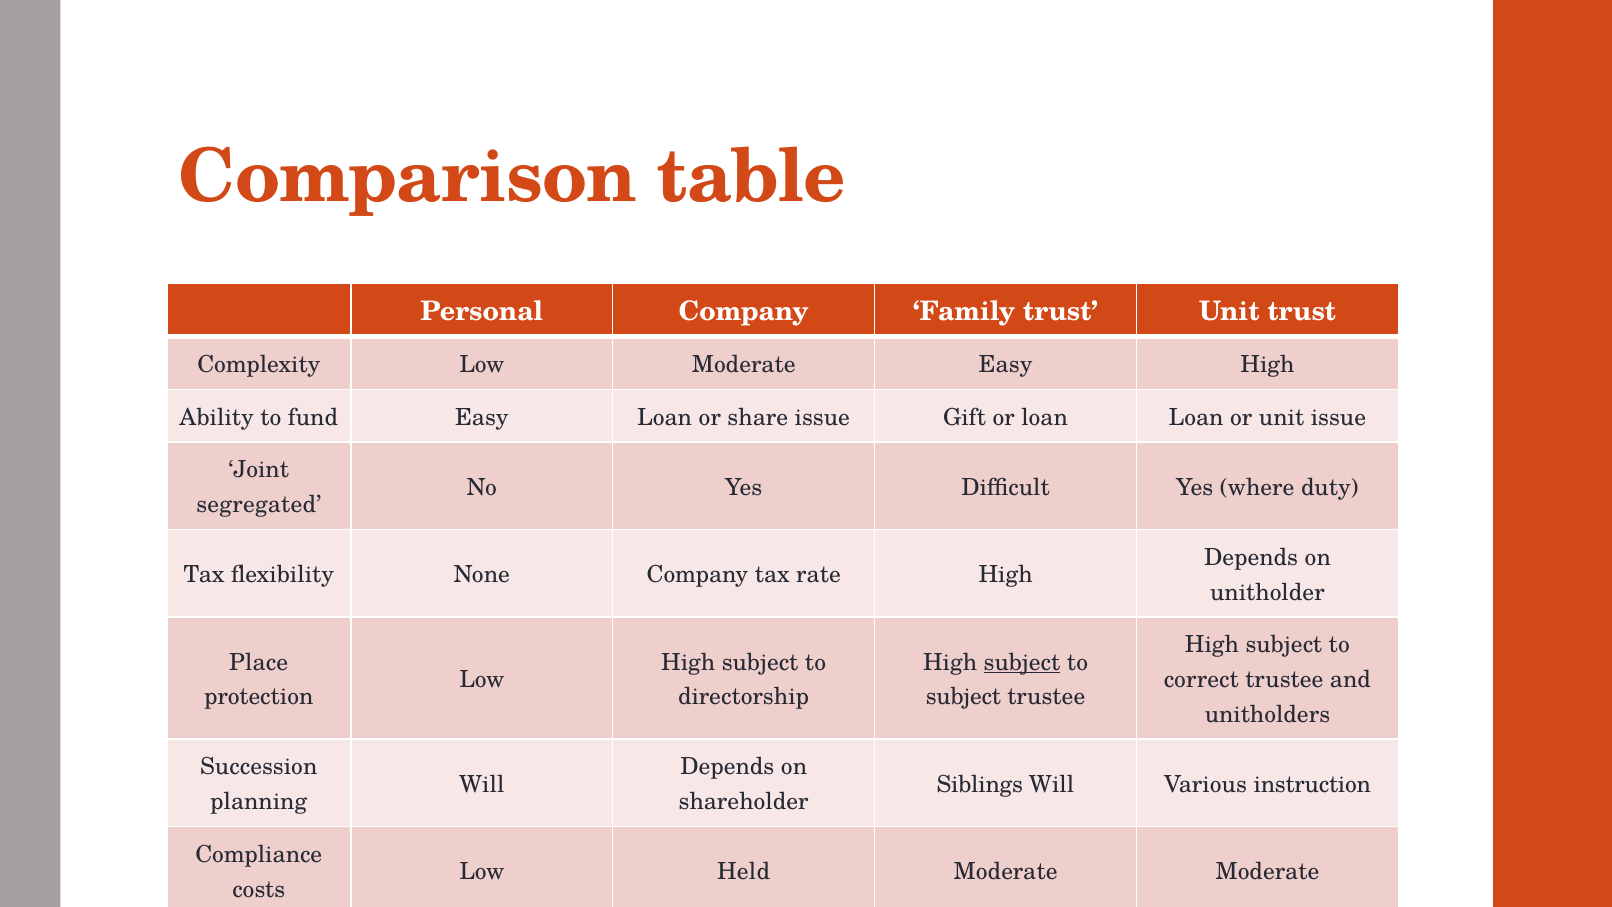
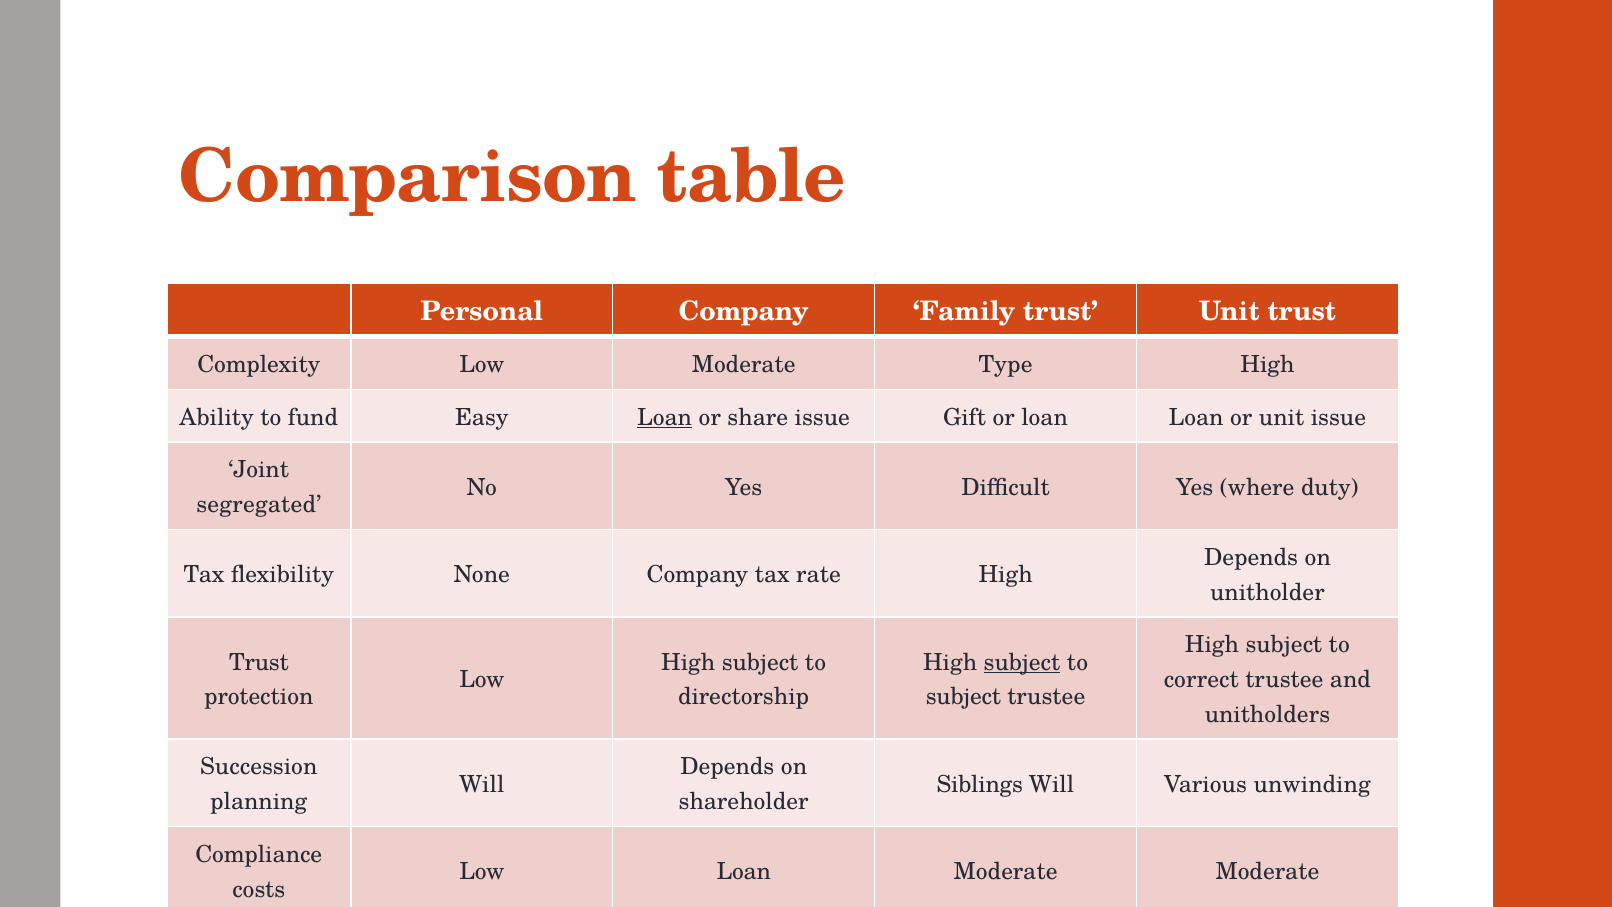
Moderate Easy: Easy -> Type
Loan at (665, 417) underline: none -> present
Place at (259, 662): Place -> Trust
instruction: instruction -> unwinding
Low Held: Held -> Loan
